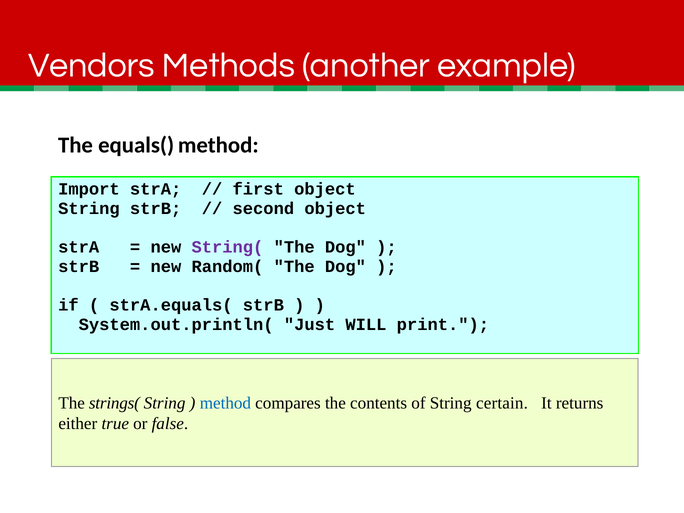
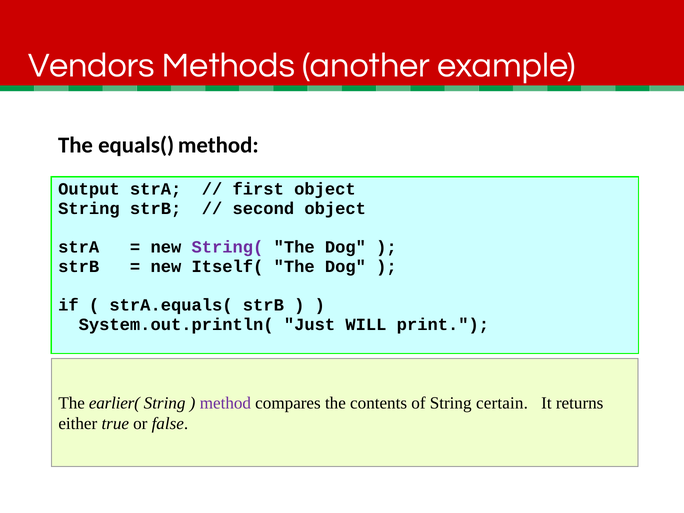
Import: Import -> Output
Random(: Random( -> Itself(
strings(: strings( -> earlier(
method at (225, 403) colour: blue -> purple
